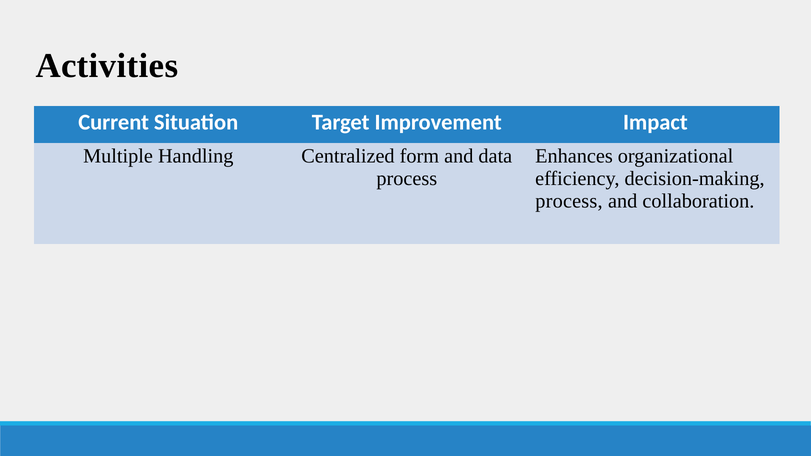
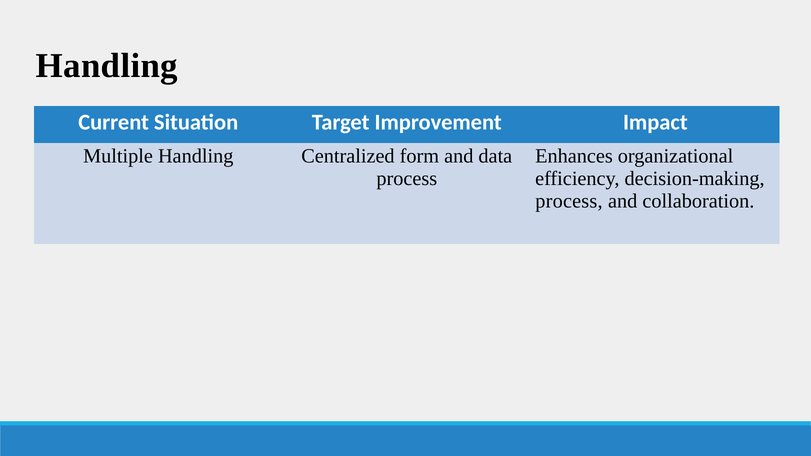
Activities at (107, 66): Activities -> Handling
